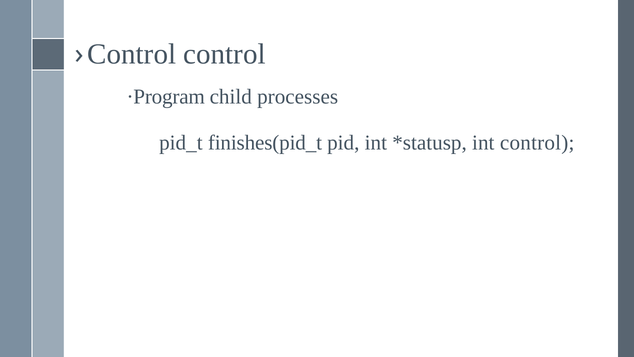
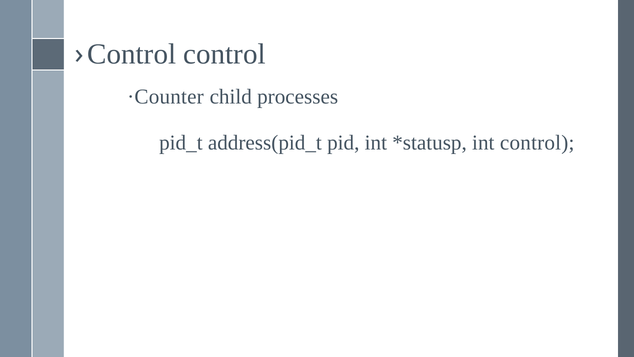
·Program: ·Program -> ·Counter
finishes(pid_t: finishes(pid_t -> address(pid_t
